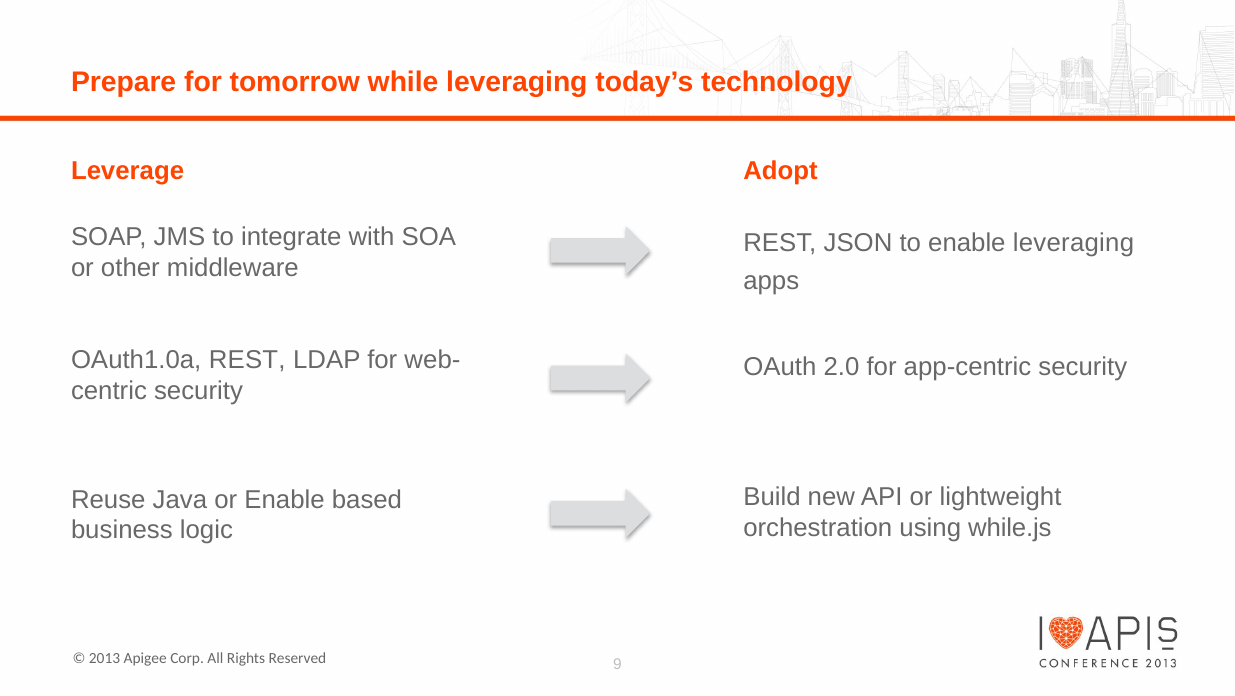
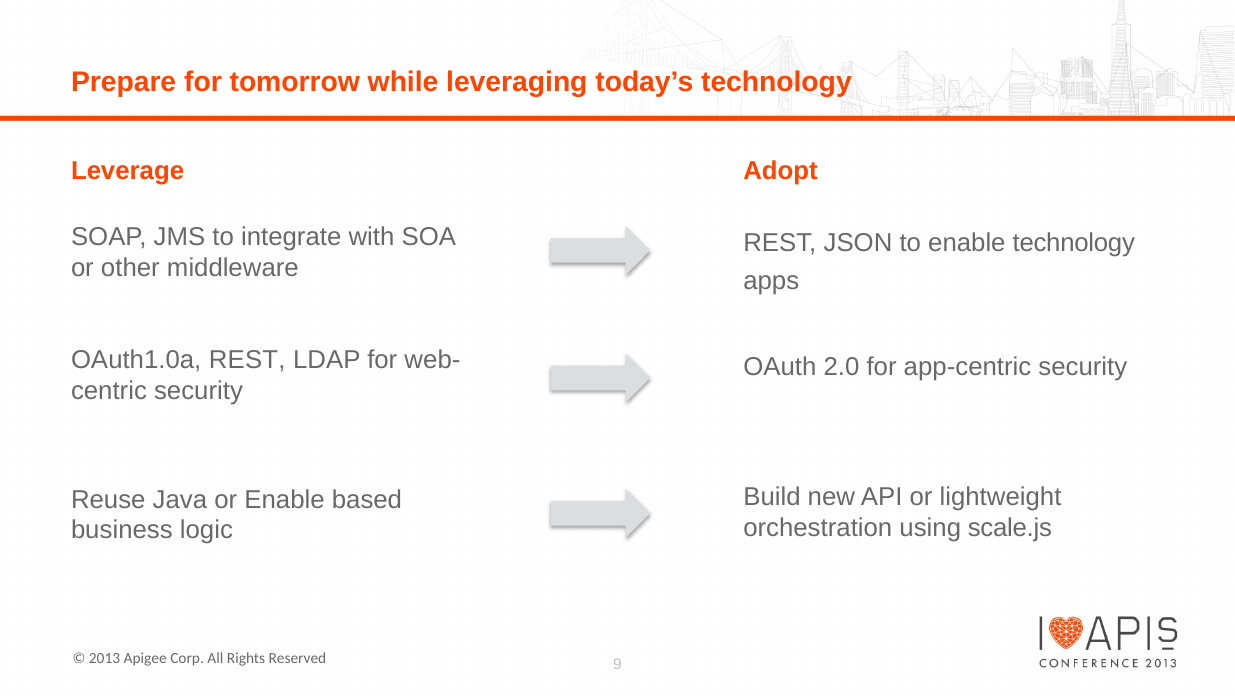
enable leveraging: leveraging -> technology
while.js: while.js -> scale.js
